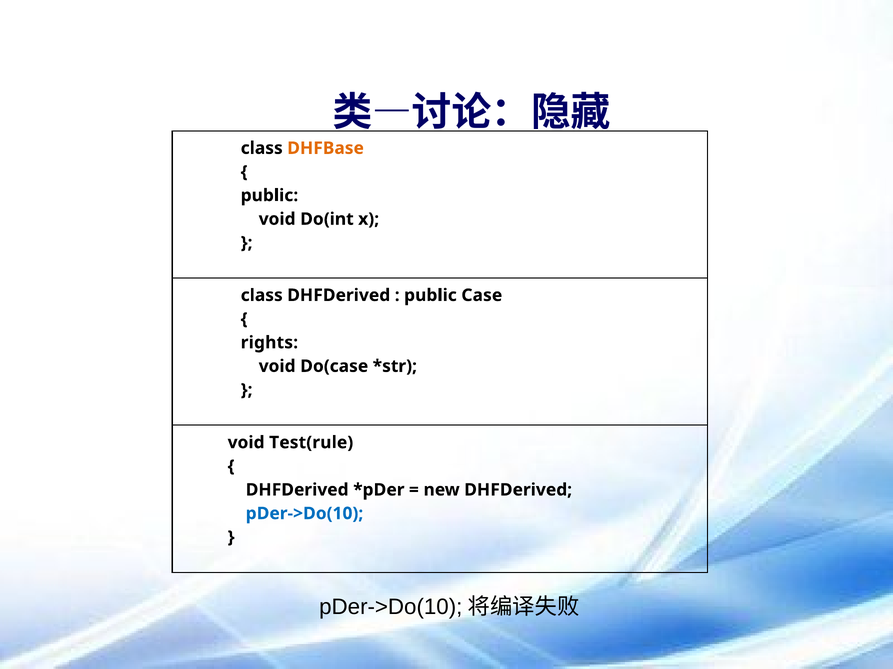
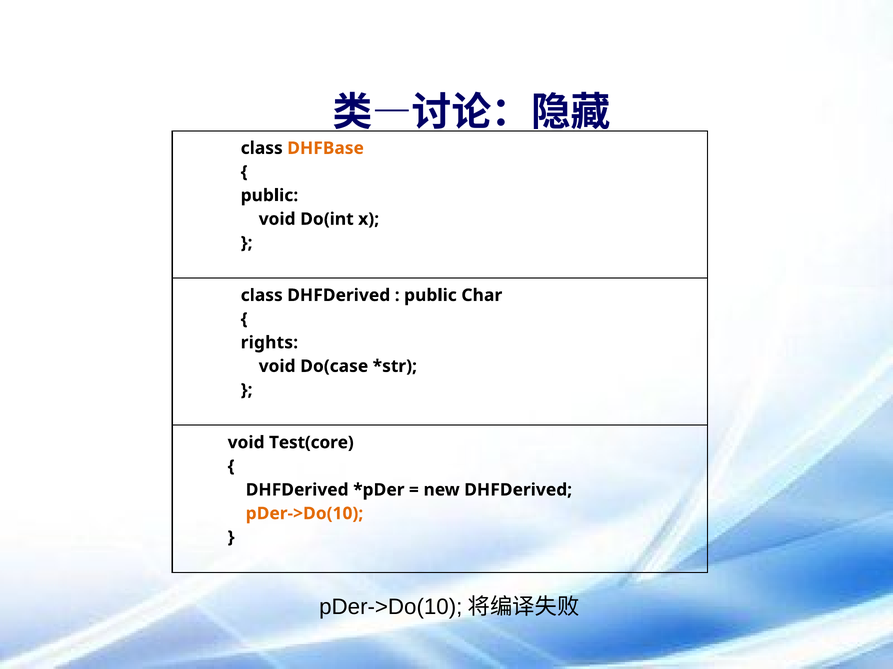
Case: Case -> Char
Test(rule: Test(rule -> Test(core
pDer->Do(10 colour: blue -> orange
